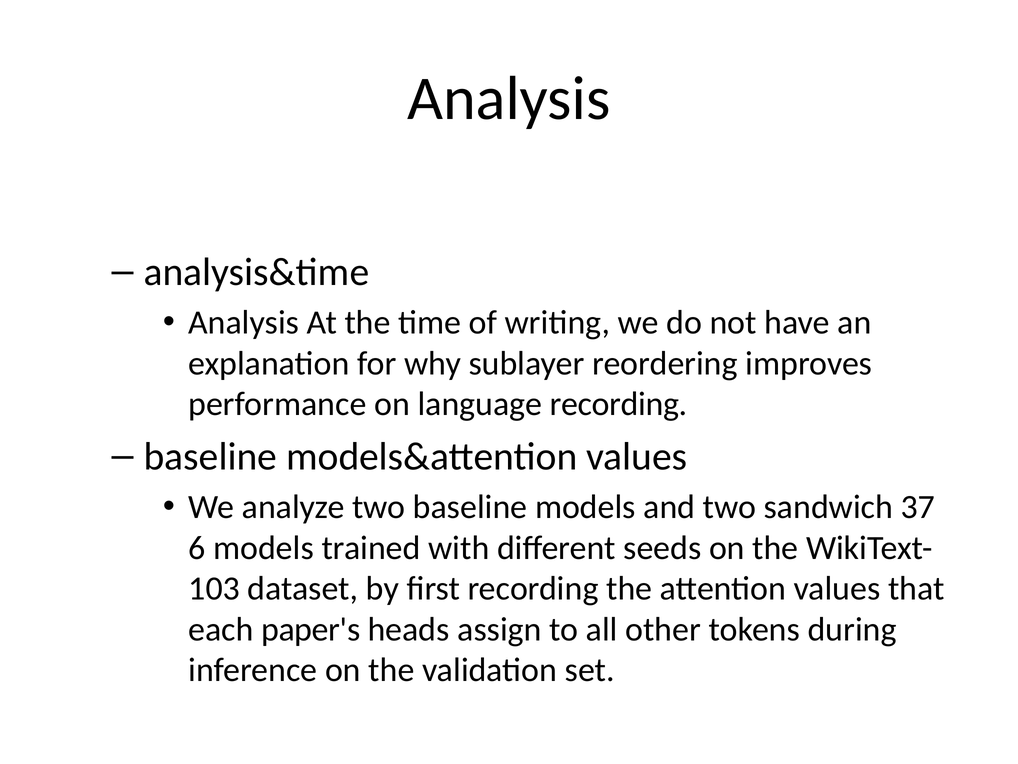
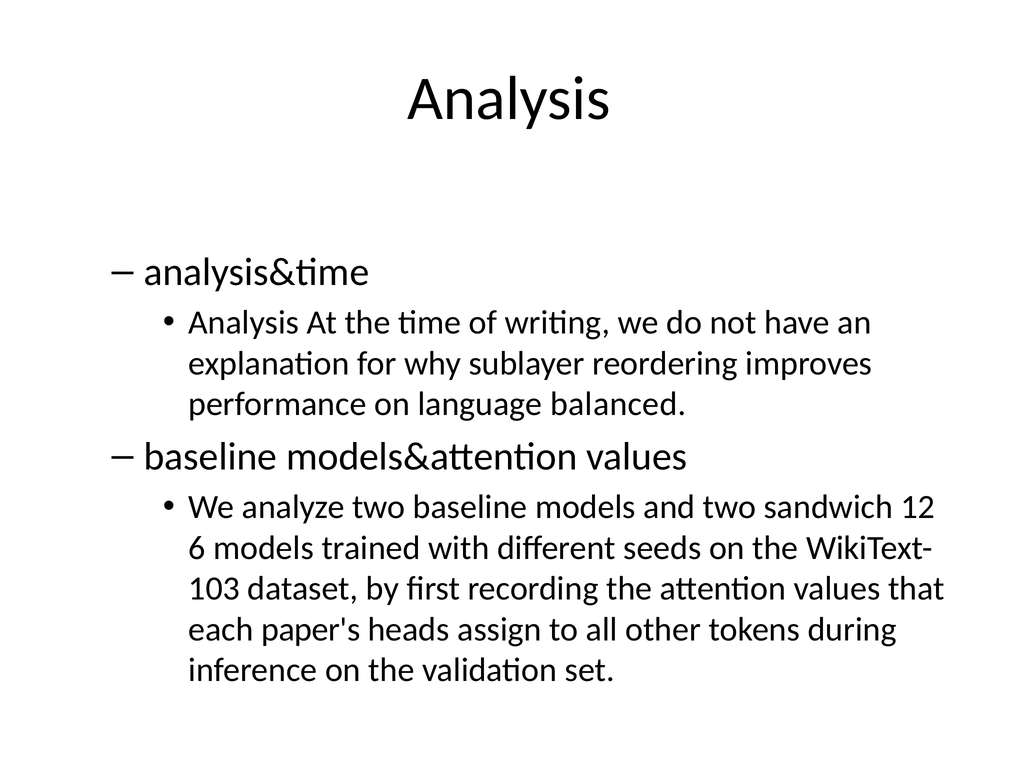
language recording: recording -> balanced
37: 37 -> 12
